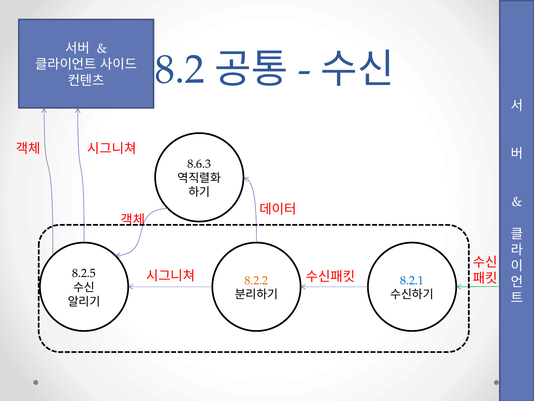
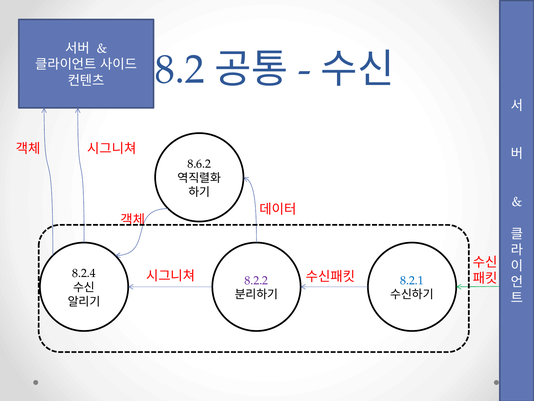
8.6.3: 8.6.3 -> 8.6.2
8.2.5: 8.2.5 -> 8.2.4
8.2.2 colour: orange -> purple
